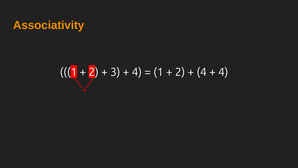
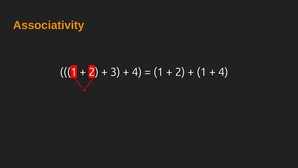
4 at (202, 72): 4 -> 1
